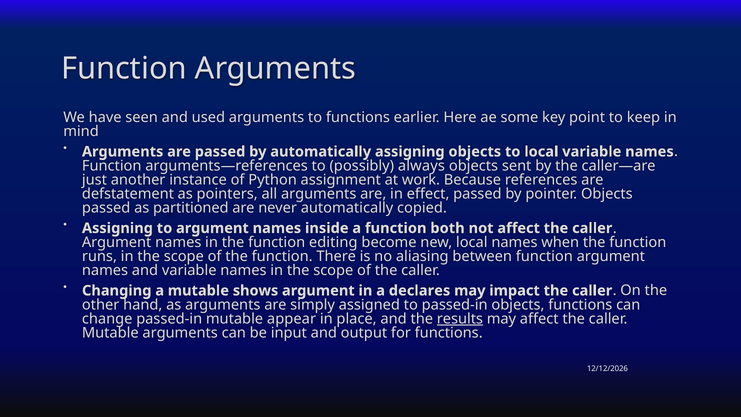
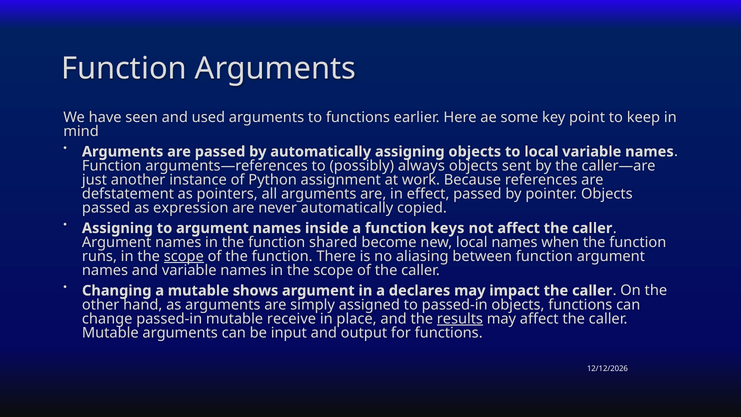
partitioned: partitioned -> expression
both: both -> keys
editing: editing -> shared
scope at (184, 256) underline: none -> present
appear: appear -> receive
